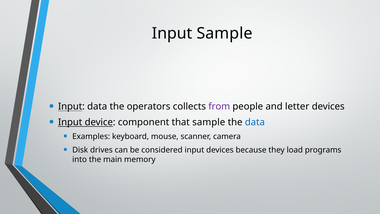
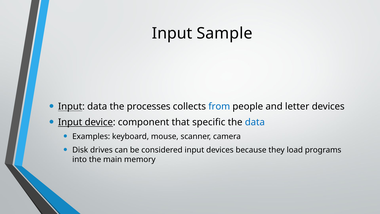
operators: operators -> processes
from colour: purple -> blue
that sample: sample -> specific
